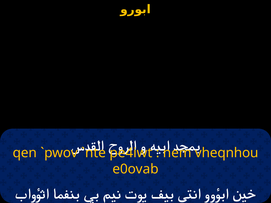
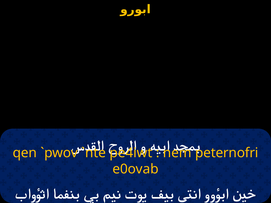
vheqnhou: vheqnhou -> peternofri
